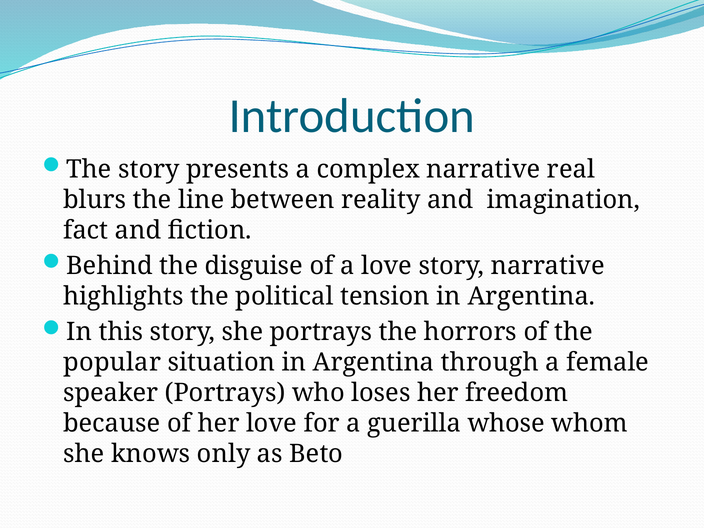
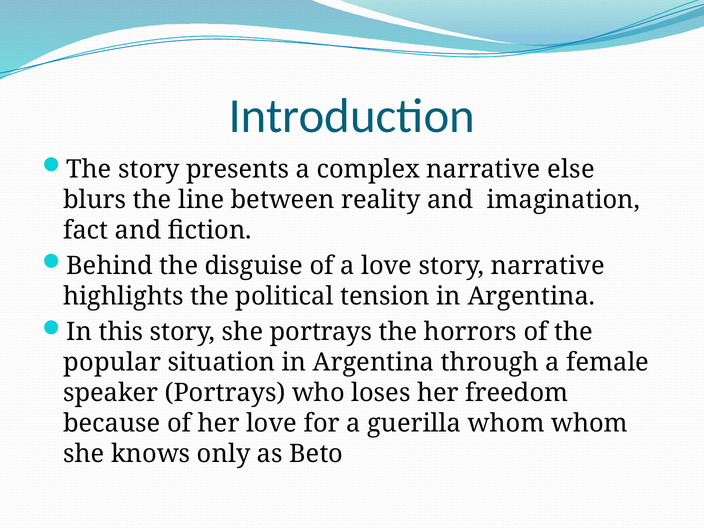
real: real -> else
guerilla whose: whose -> whom
